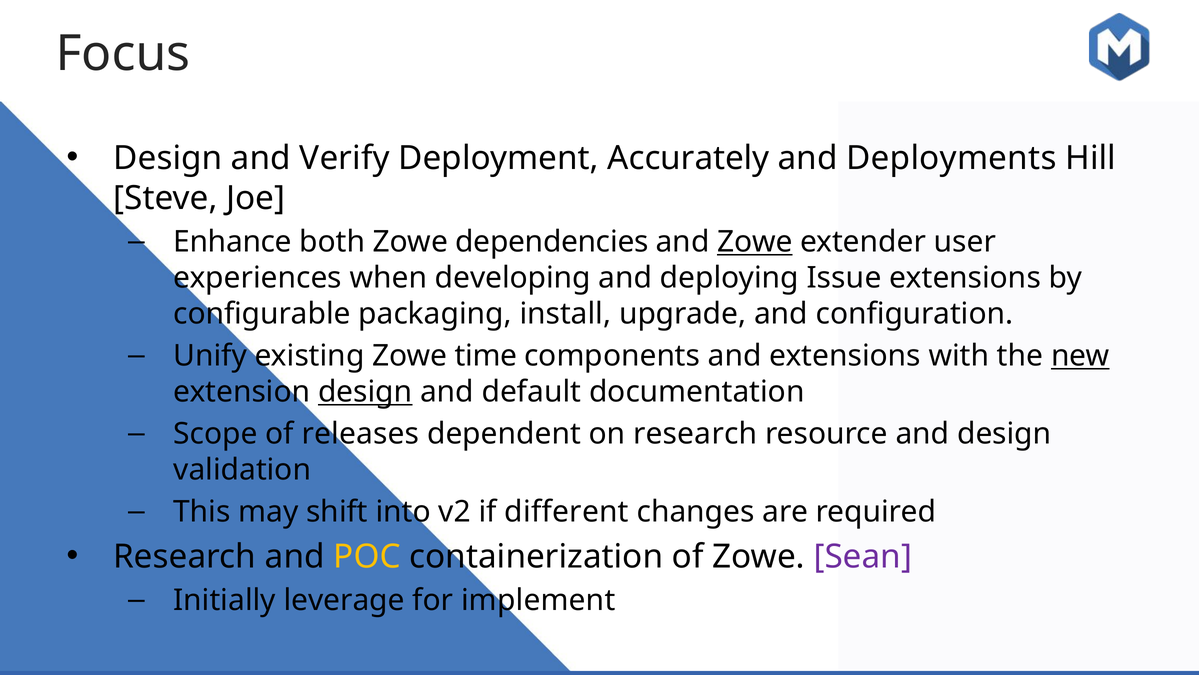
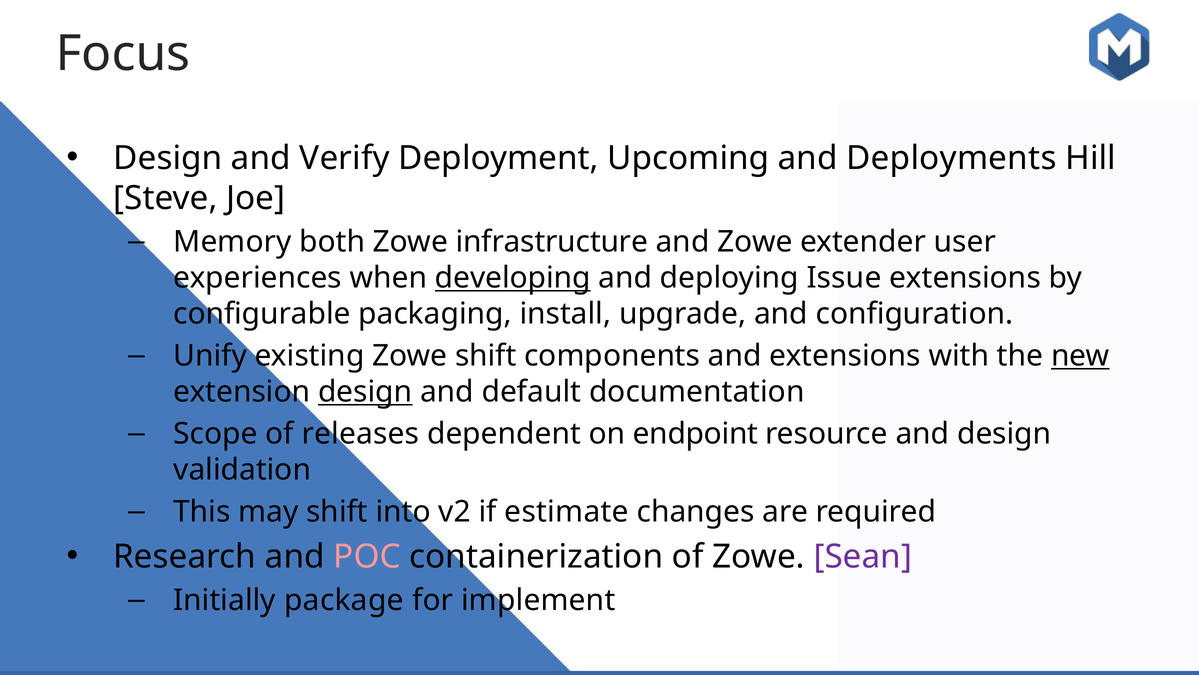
Accurately: Accurately -> Upcoming
Enhance: Enhance -> Memory
dependencies: dependencies -> infrastructure
Zowe at (755, 242) underline: present -> none
developing underline: none -> present
Zowe time: time -> shift
on research: research -> endpoint
different: different -> estimate
POC colour: yellow -> pink
leverage: leverage -> package
